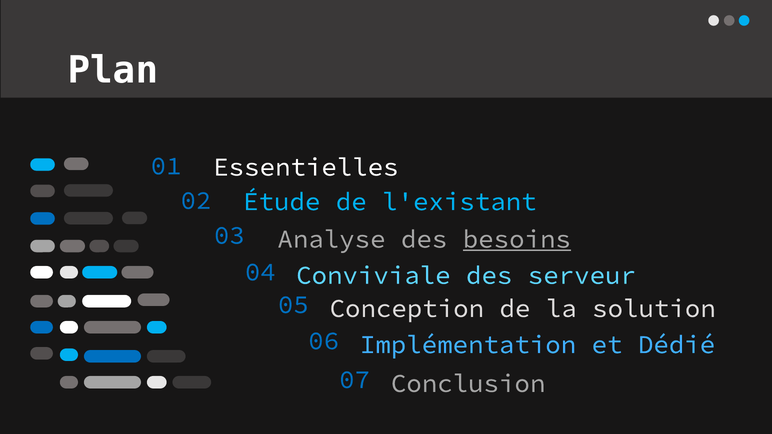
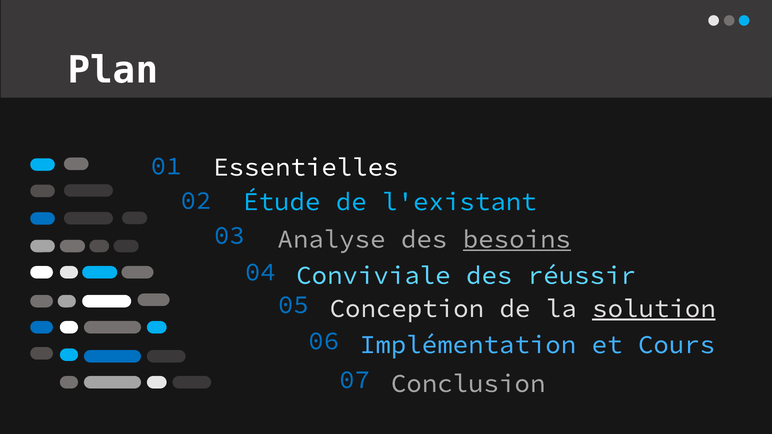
serveur: serveur -> réussir
solution underline: none -> present
Dédié: Dédié -> Cours
